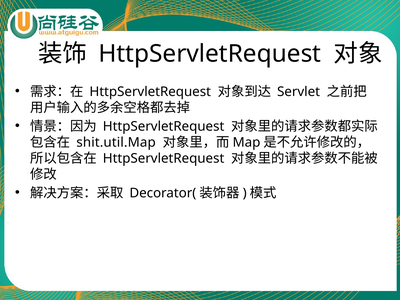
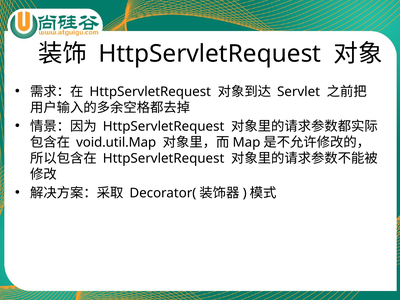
shit.util.Map: shit.util.Map -> void.util.Map
